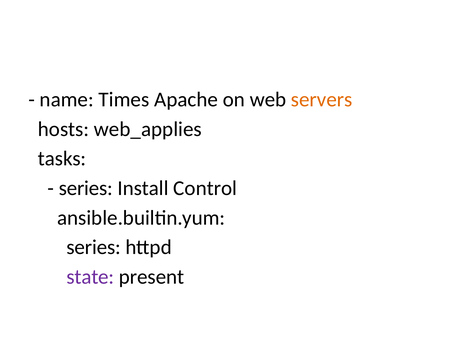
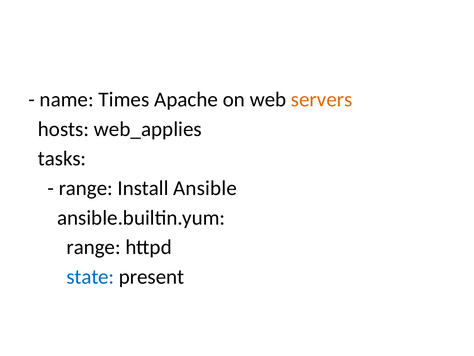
series at (86, 188): series -> range
Control: Control -> Ansible
series at (94, 247): series -> range
state colour: purple -> blue
